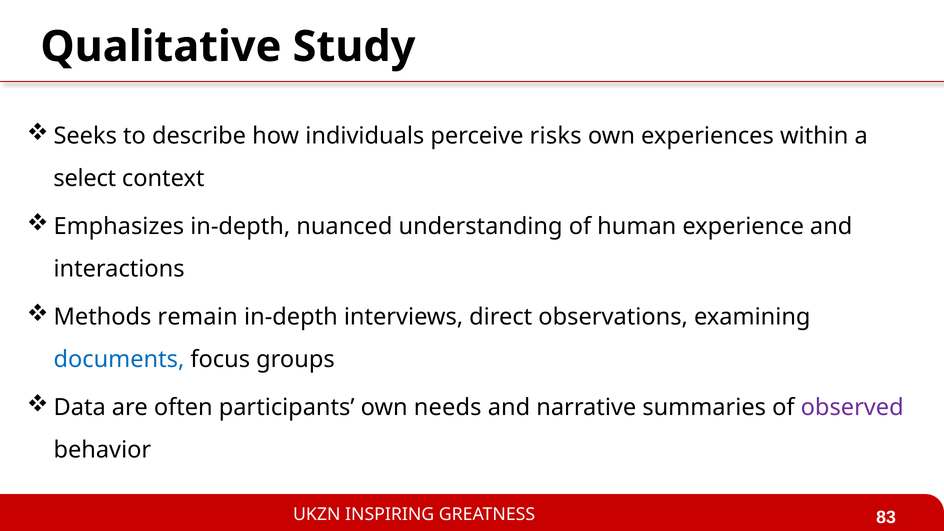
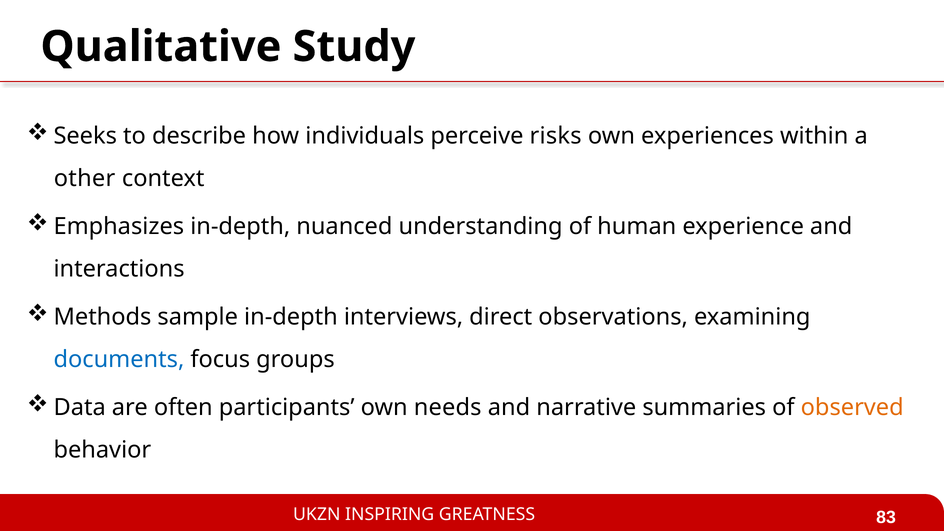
select: select -> other
remain: remain -> sample
observed colour: purple -> orange
